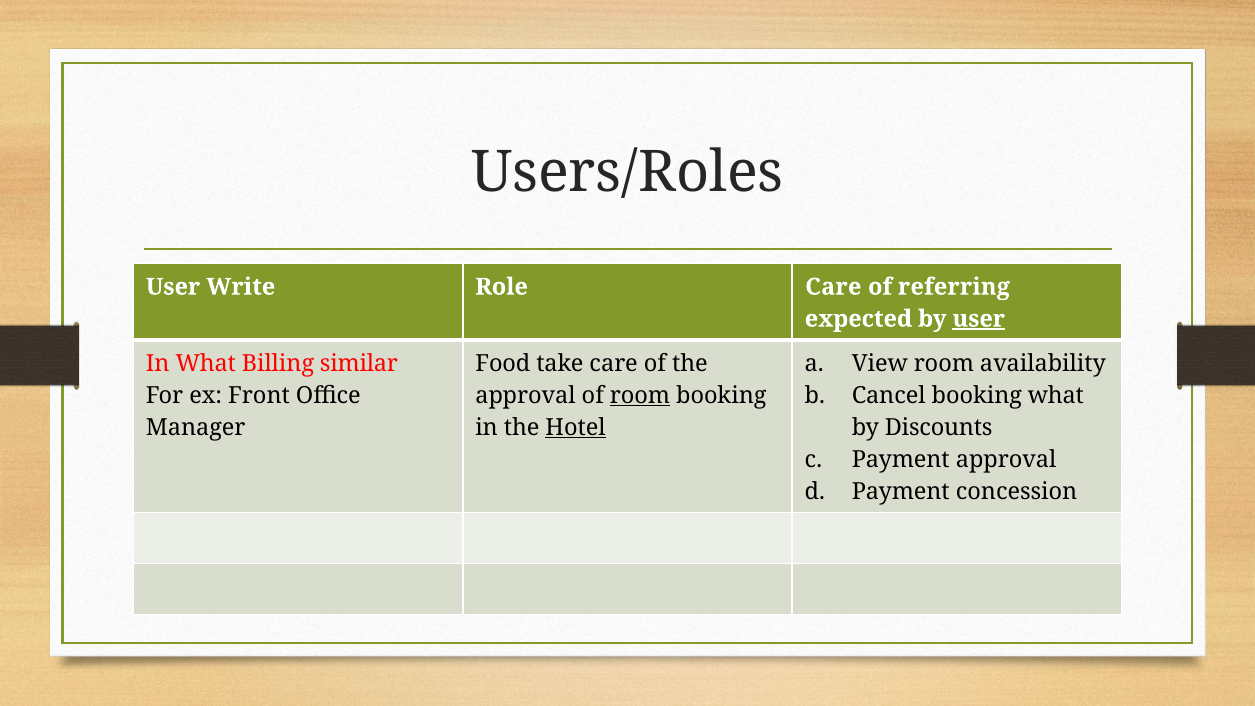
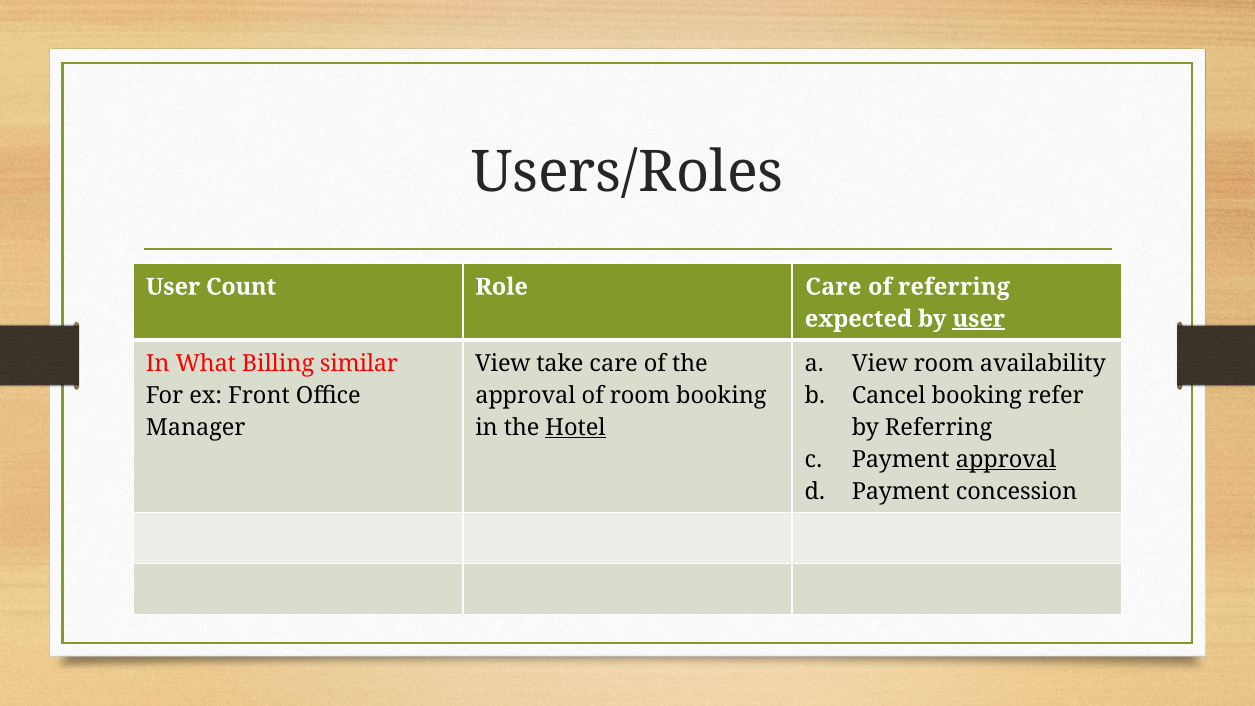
Write: Write -> Count
Food at (503, 363): Food -> View
room at (640, 395) underline: present -> none
booking what: what -> refer
by Discounts: Discounts -> Referring
approval at (1006, 460) underline: none -> present
